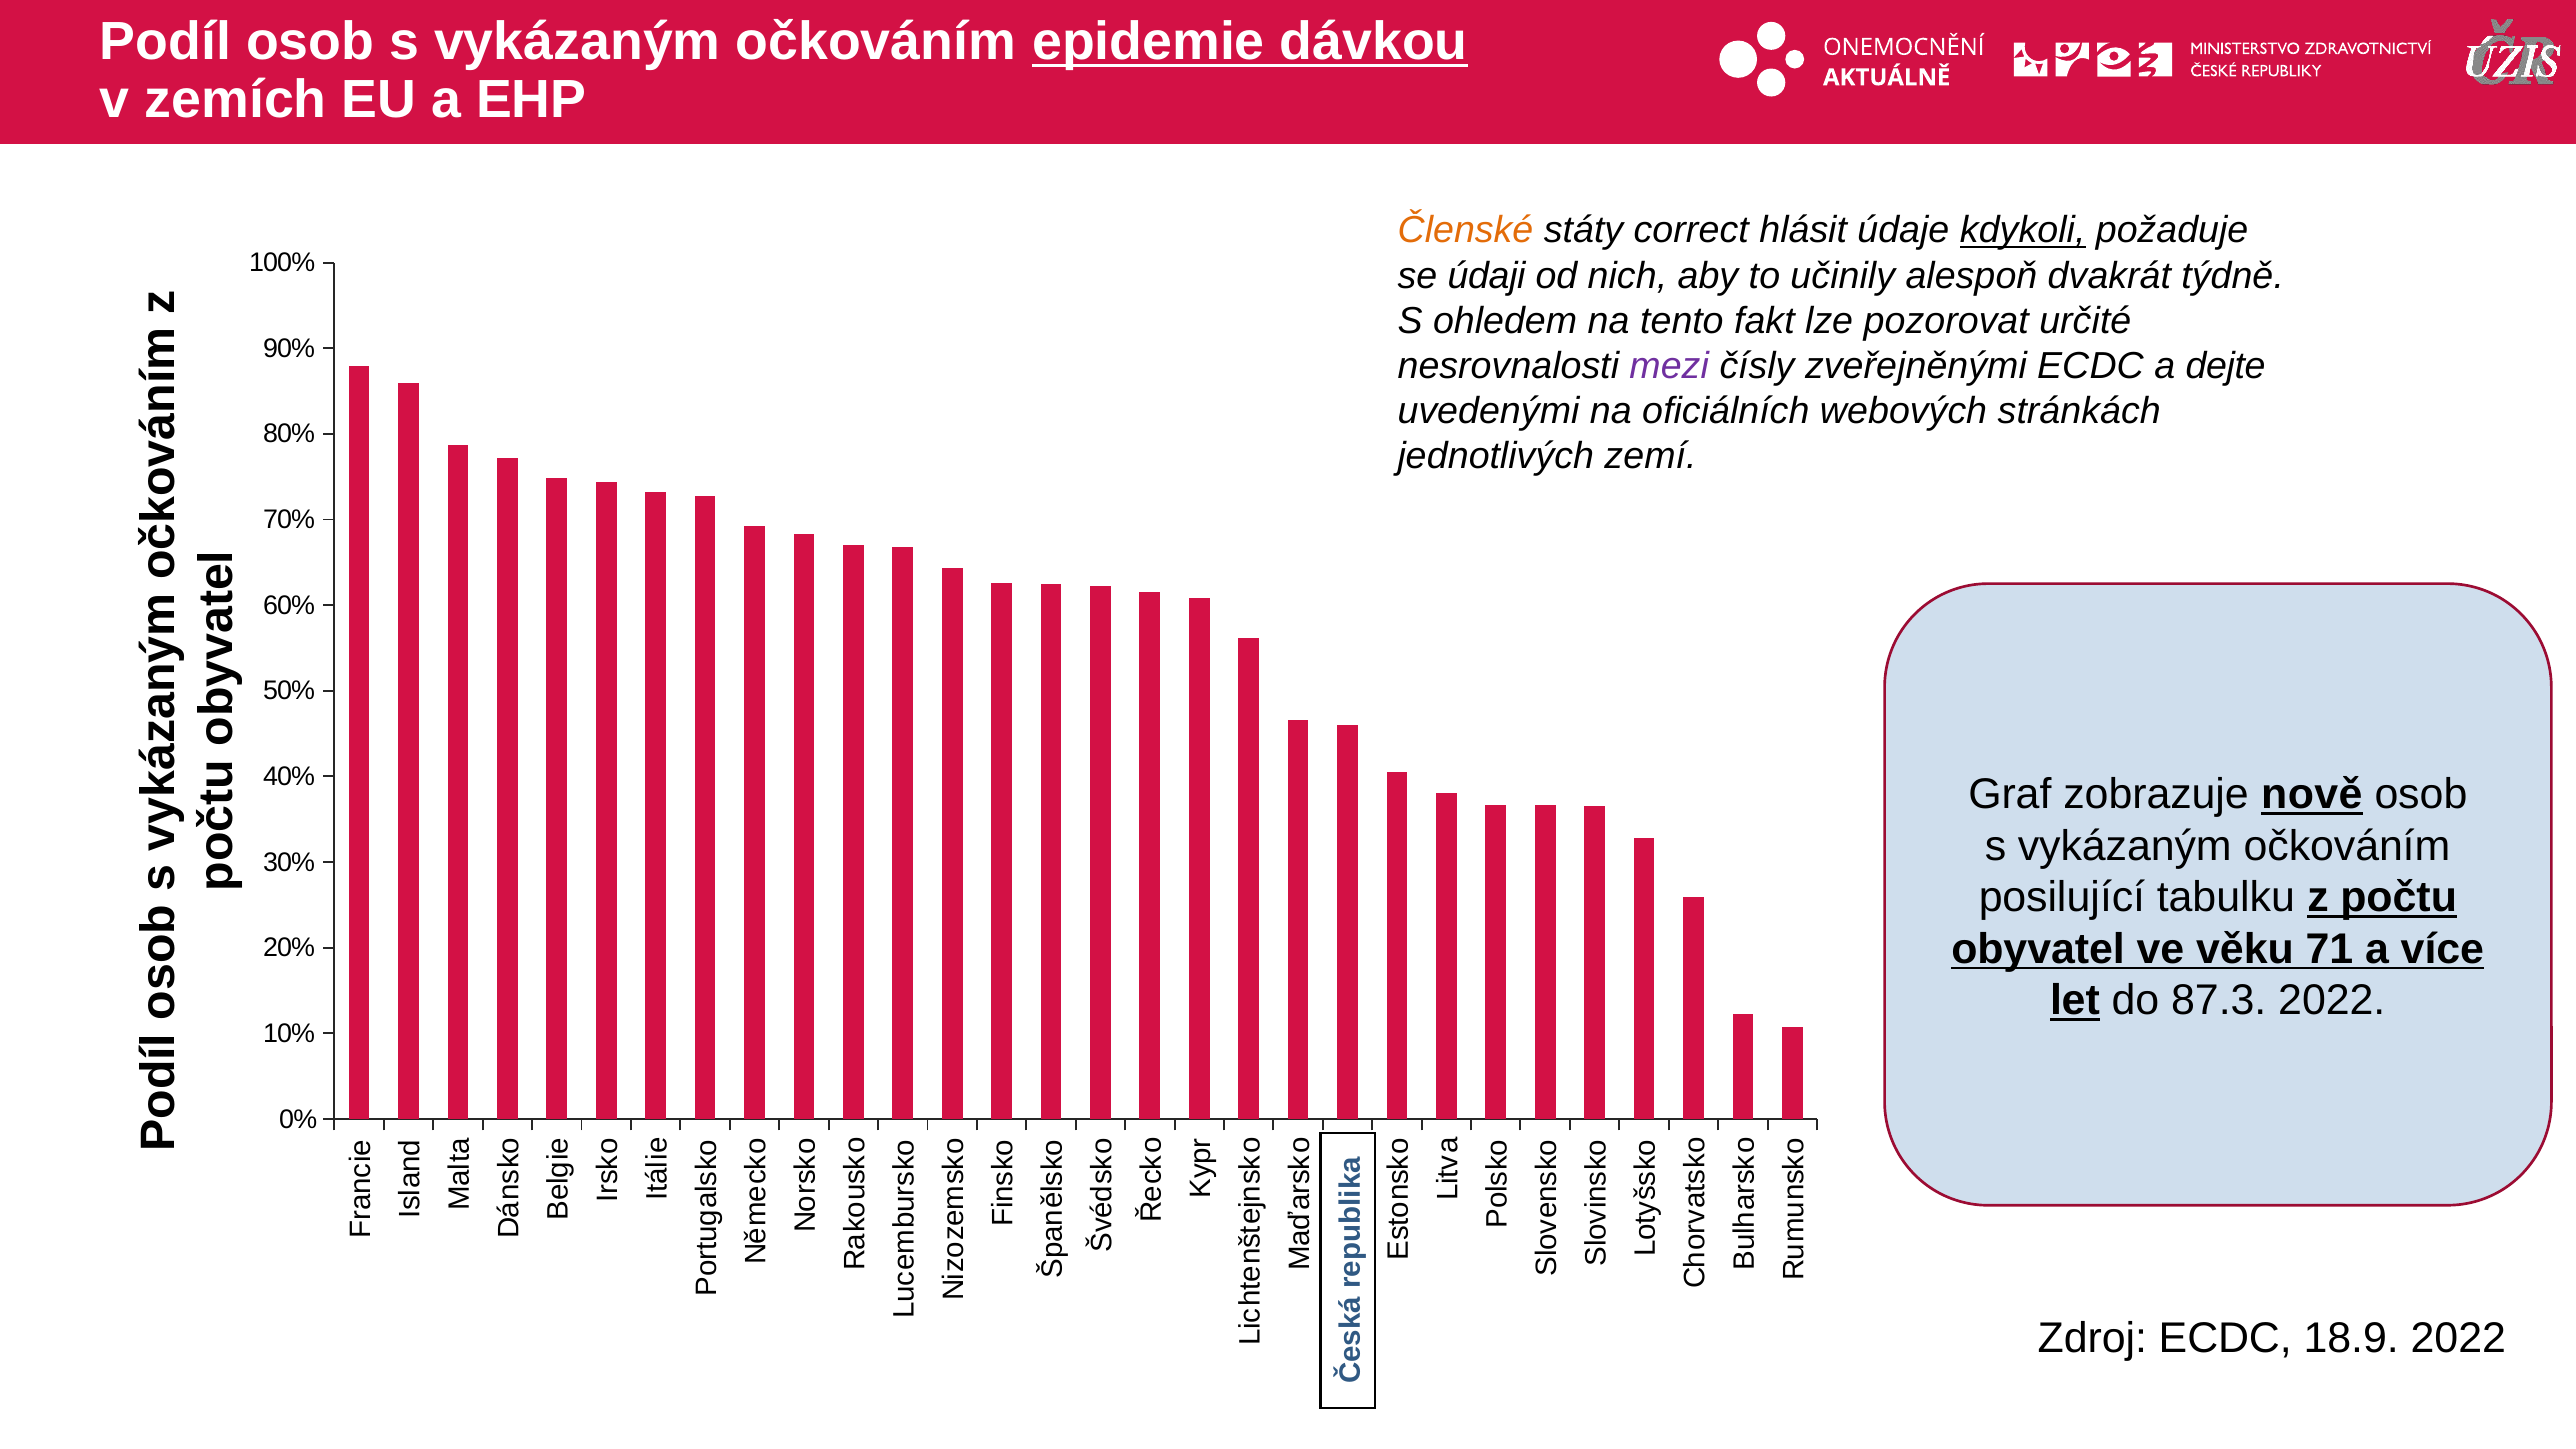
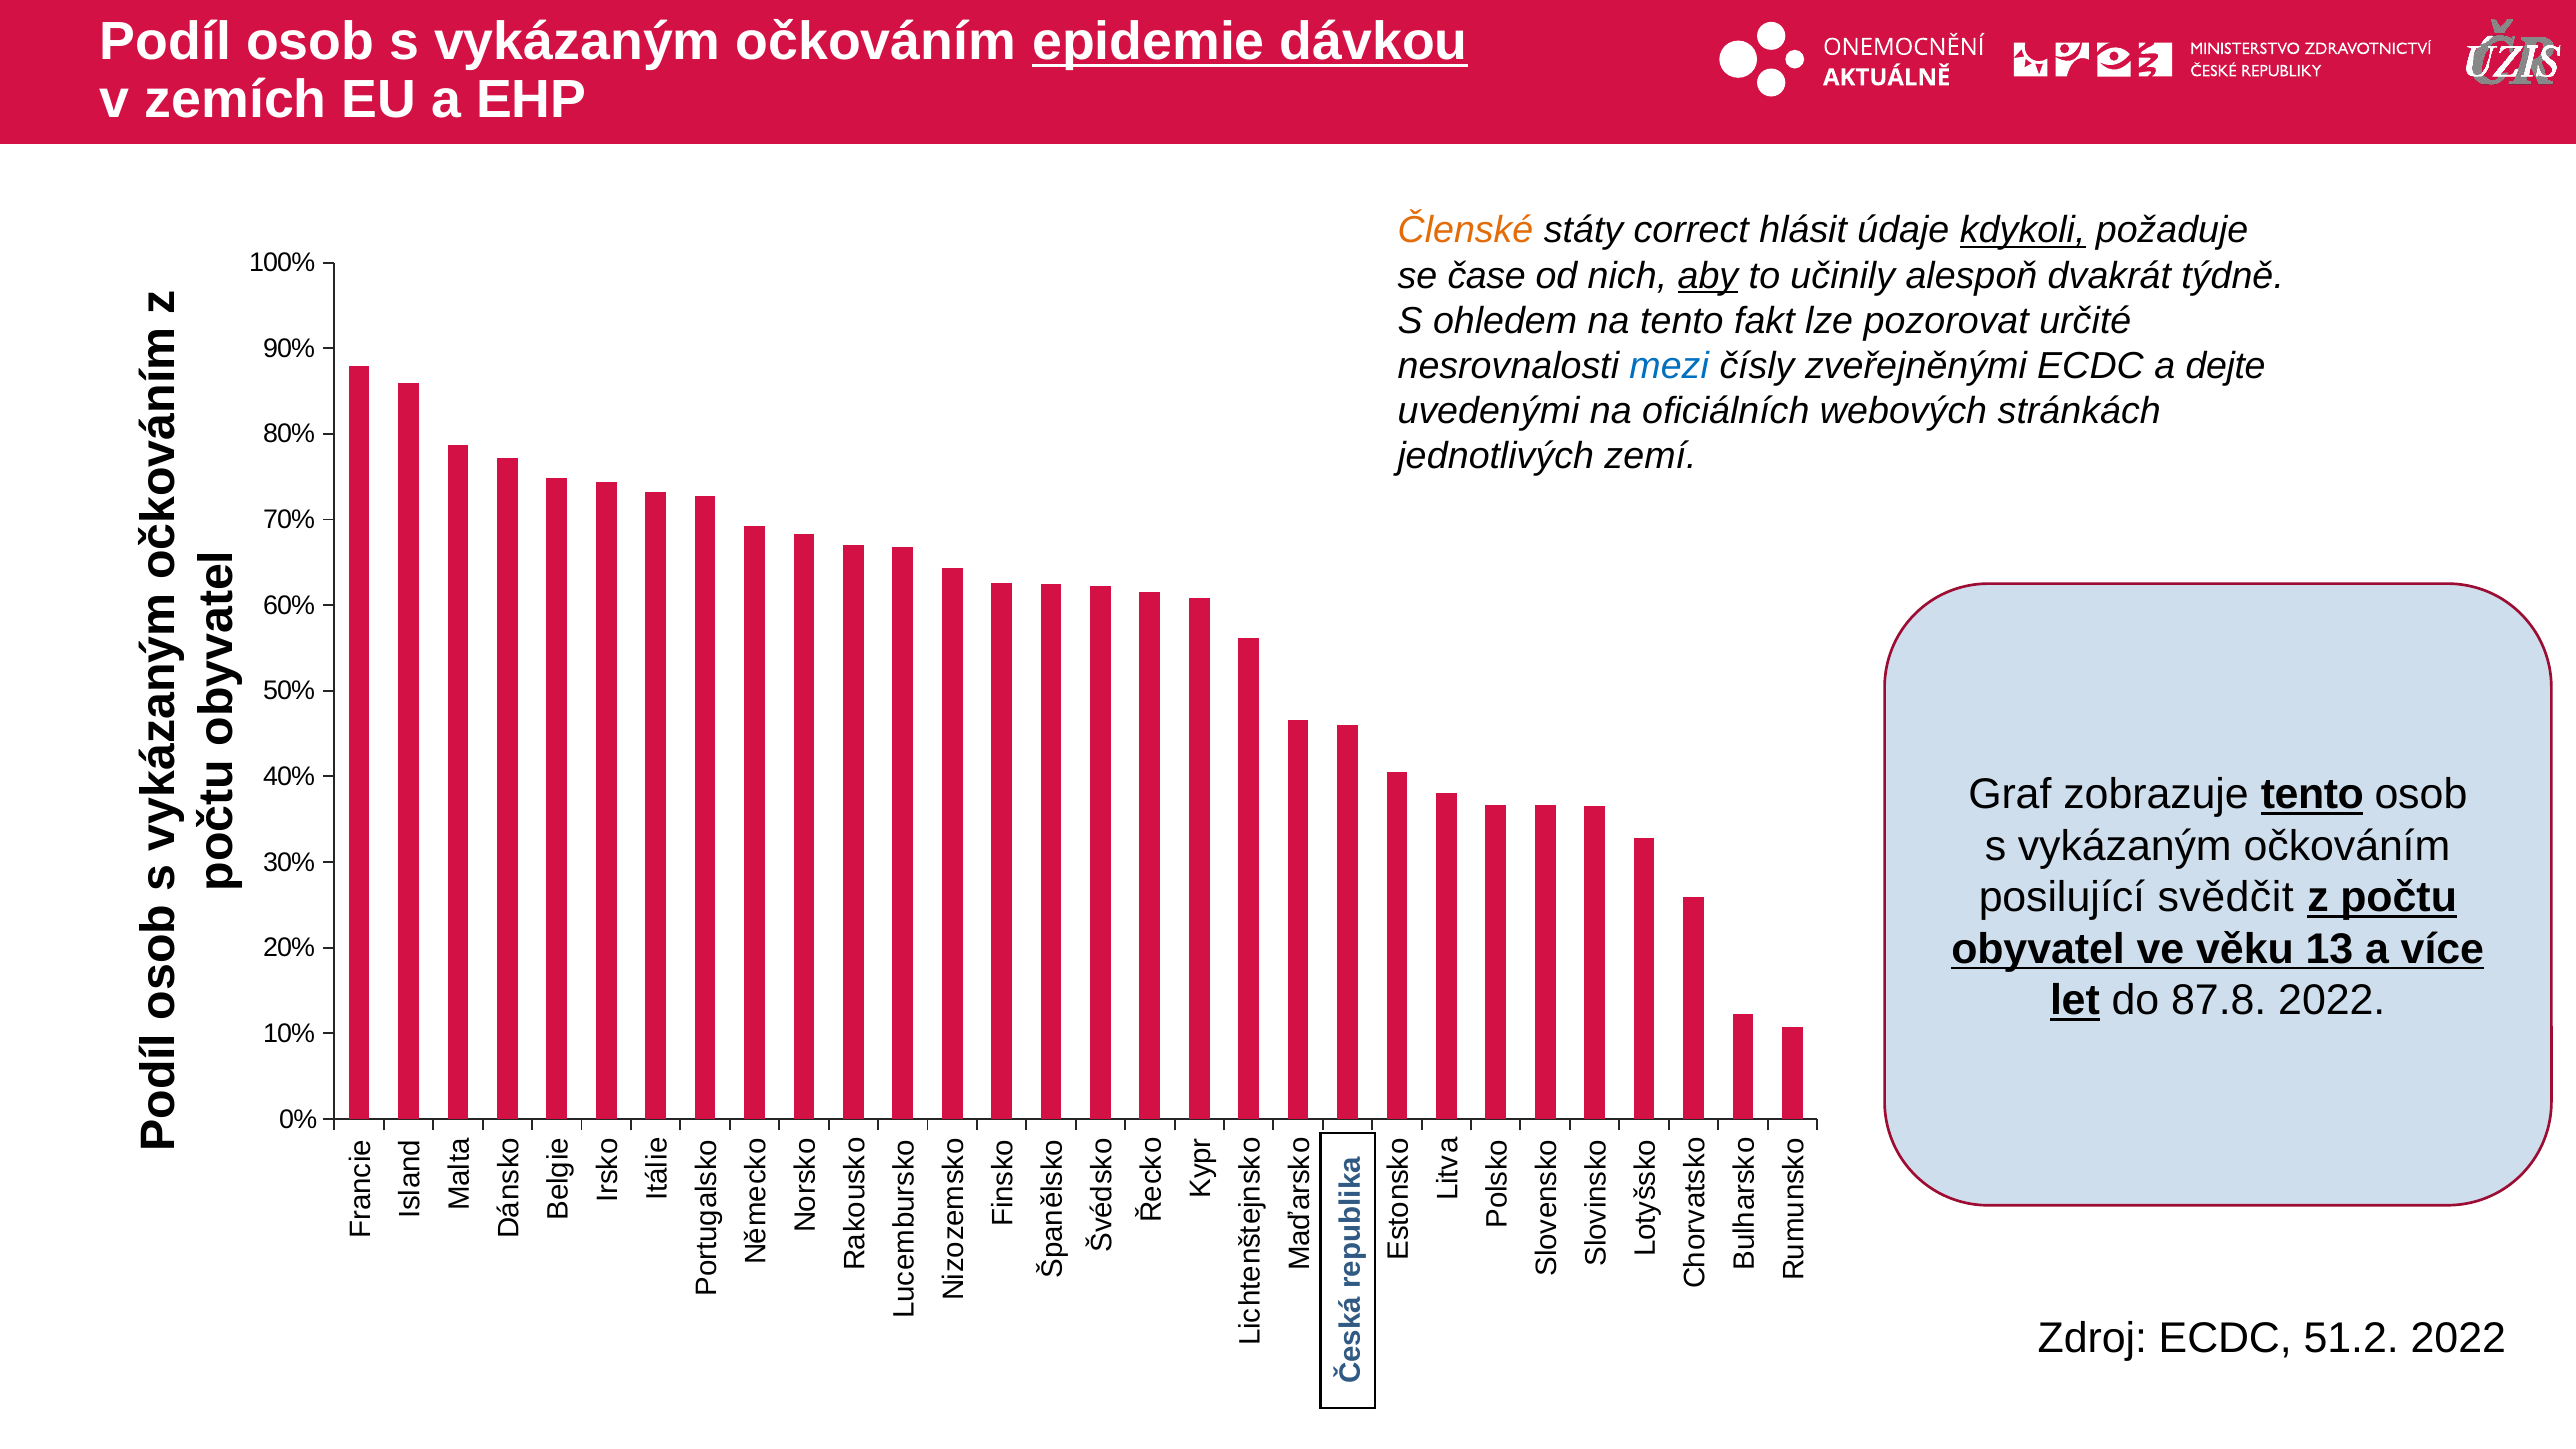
údaji: údaji -> čase
aby underline: none -> present
mezi colour: purple -> blue
zobrazuje nově: nově -> tento
tabulku: tabulku -> svědčit
71: 71 -> 13
87.3: 87.3 -> 87.8
18.9: 18.9 -> 51.2
